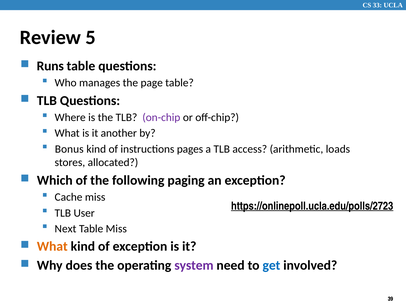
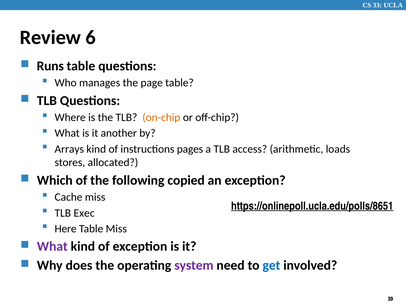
5: 5 -> 6
on-chip colour: purple -> orange
Bonus: Bonus -> Arrays
paging: paging -> copied
https://onlinepoll.ucla.edu/polls/2723: https://onlinepoll.ucla.edu/polls/2723 -> https://onlinepoll.ucla.edu/polls/8651
User: User -> Exec
Next: Next -> Here
What at (52, 247) colour: orange -> purple
